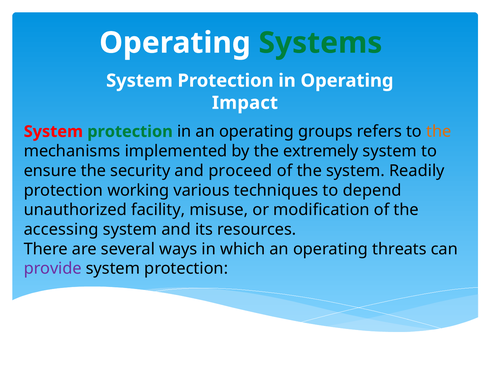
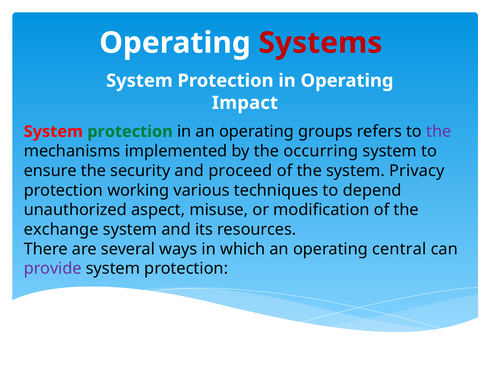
Systems colour: green -> red
the at (439, 132) colour: orange -> purple
extremely: extremely -> occurring
Readily: Readily -> Privacy
facility: facility -> aspect
accessing: accessing -> exchange
threats: threats -> central
